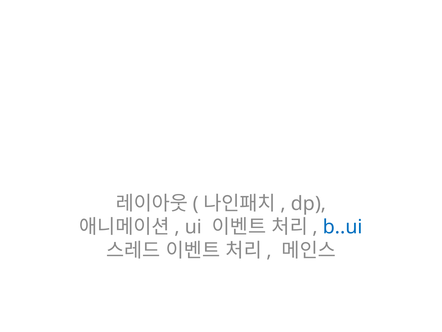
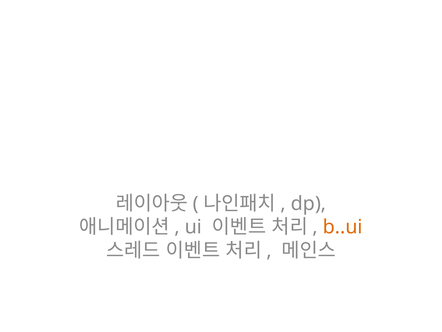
b..ui colour: blue -> orange
